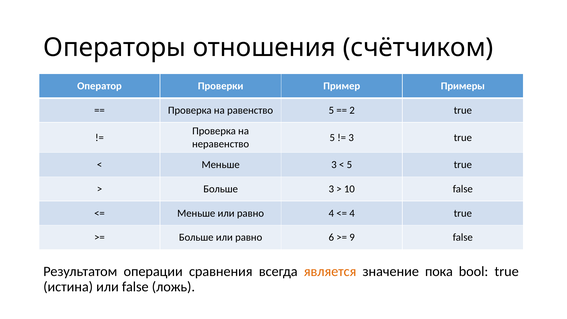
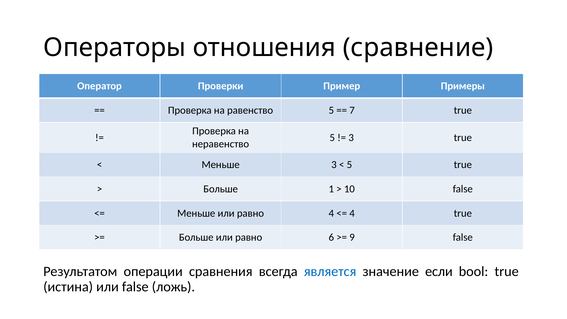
счётчиком: счётчиком -> сравнение
2: 2 -> 7
Больше 3: 3 -> 1
является colour: orange -> blue
пока: пока -> если
